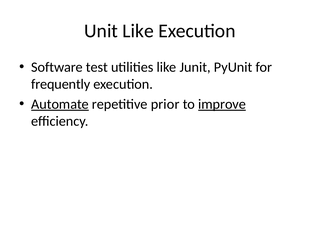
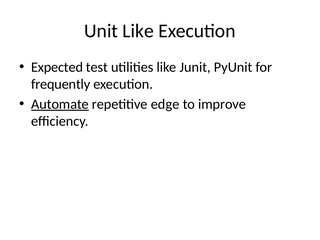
Software: Software -> Expected
prior: prior -> edge
improve underline: present -> none
